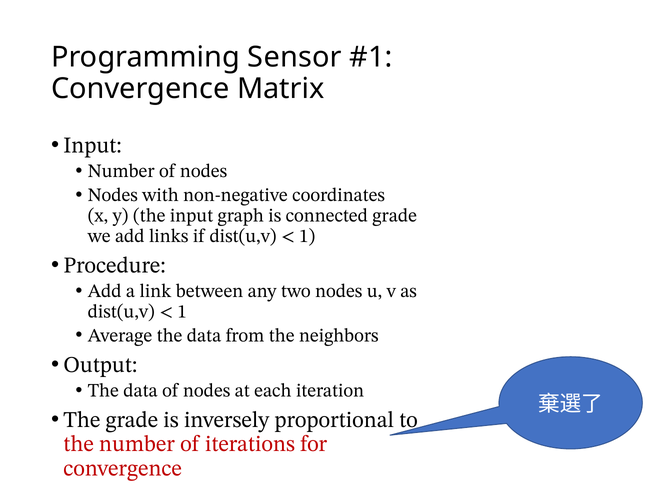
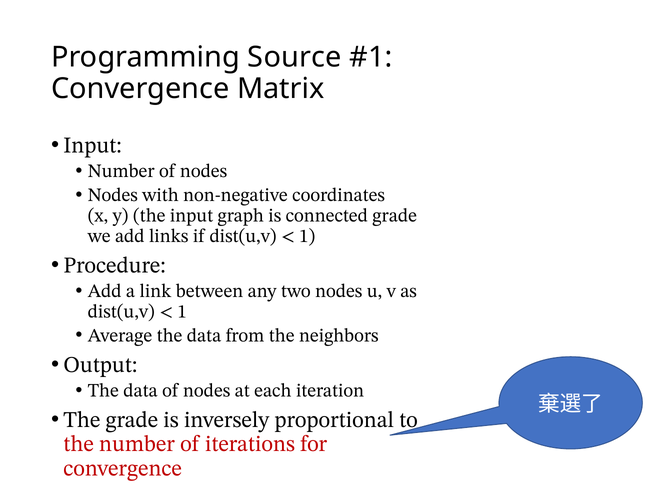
Sensor: Sensor -> Source
